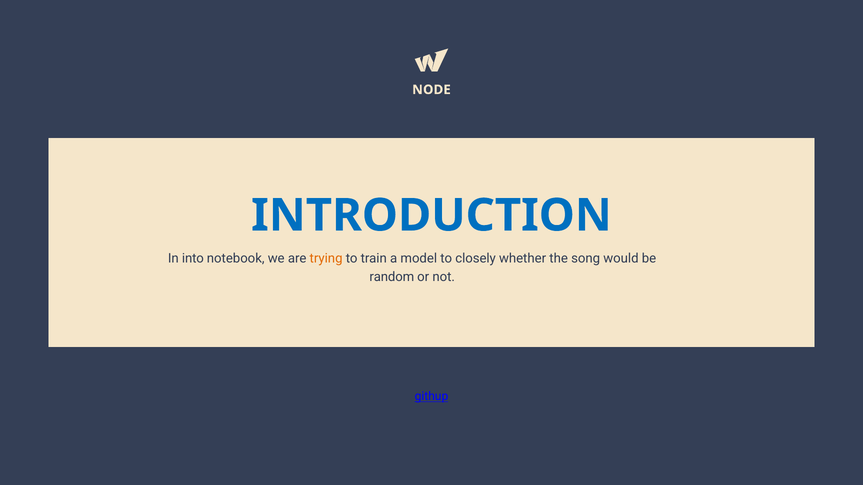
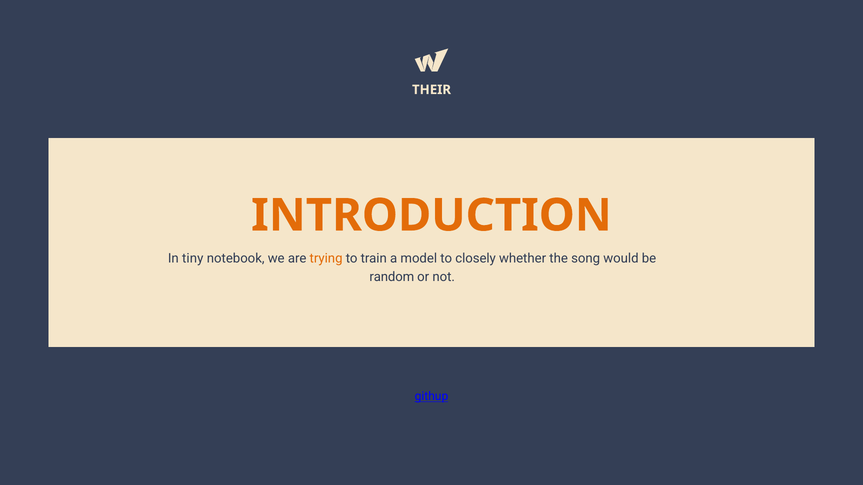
NODE: NODE -> THEIR
INTRODUCTION colour: blue -> orange
into: into -> tiny
